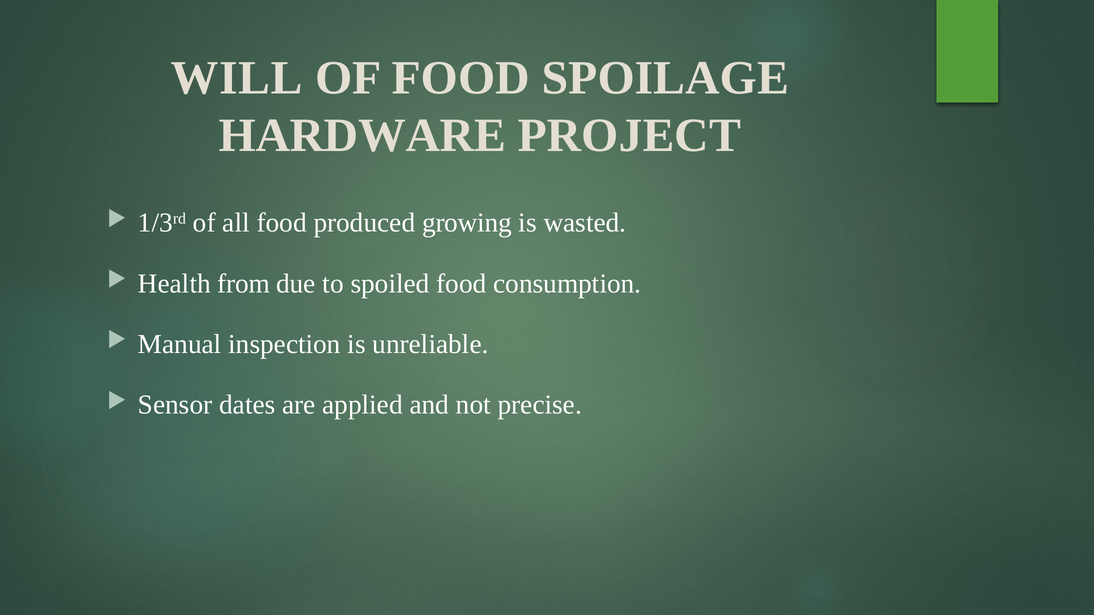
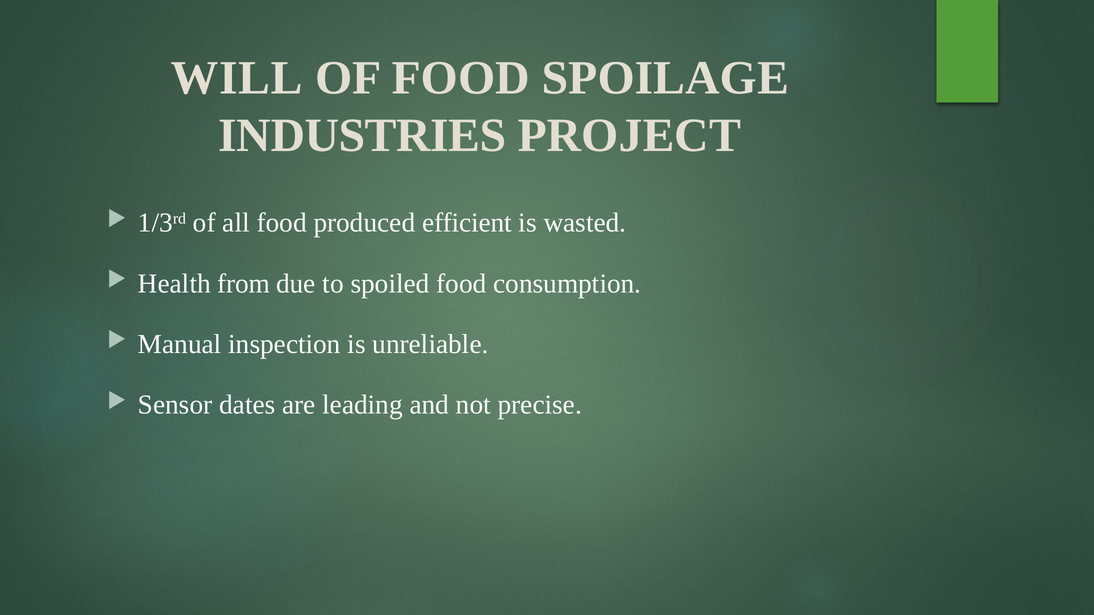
HARDWARE: HARDWARE -> INDUSTRIES
growing: growing -> efficient
applied: applied -> leading
